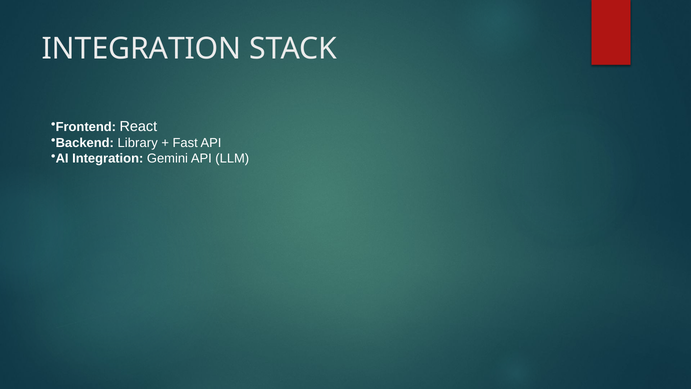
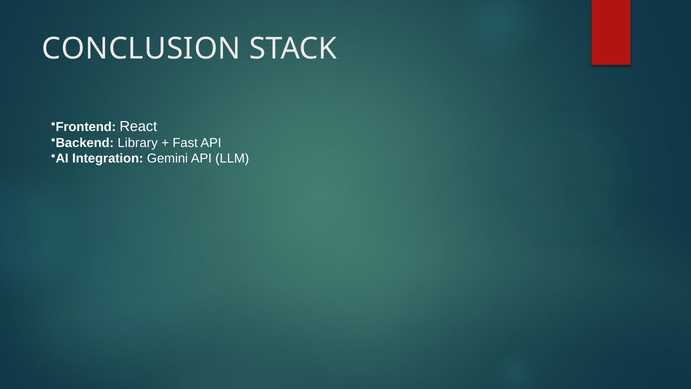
INTEGRATION at (142, 49): INTEGRATION -> CONCLUSION
